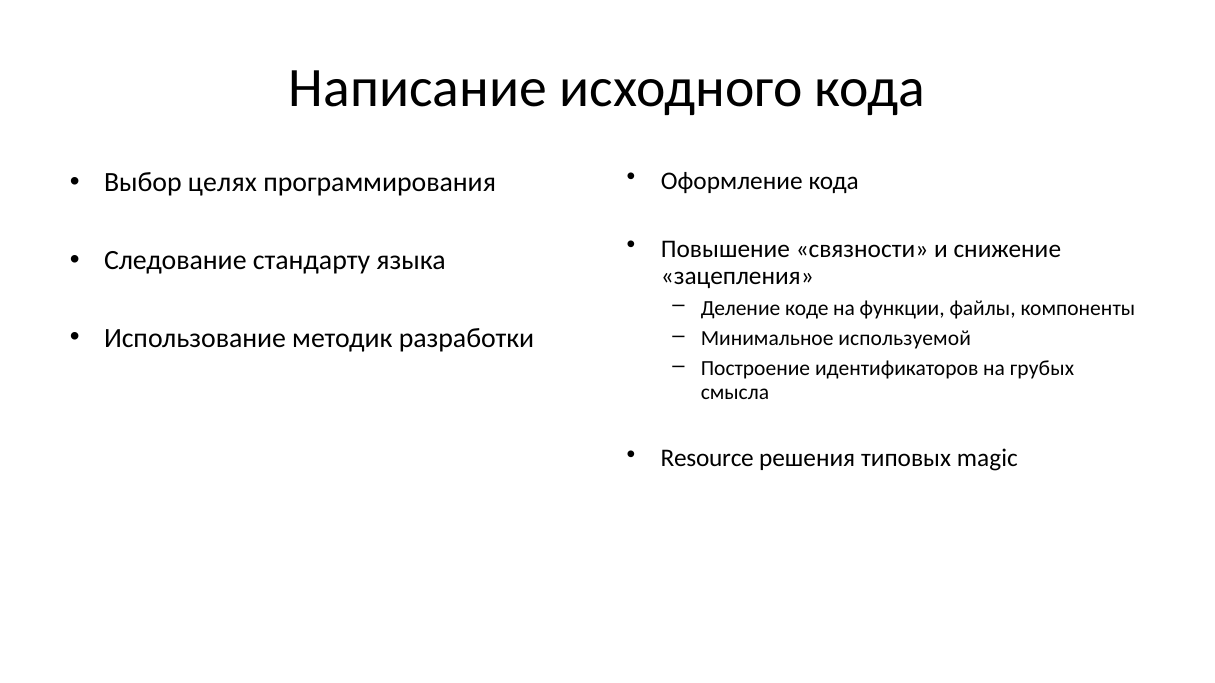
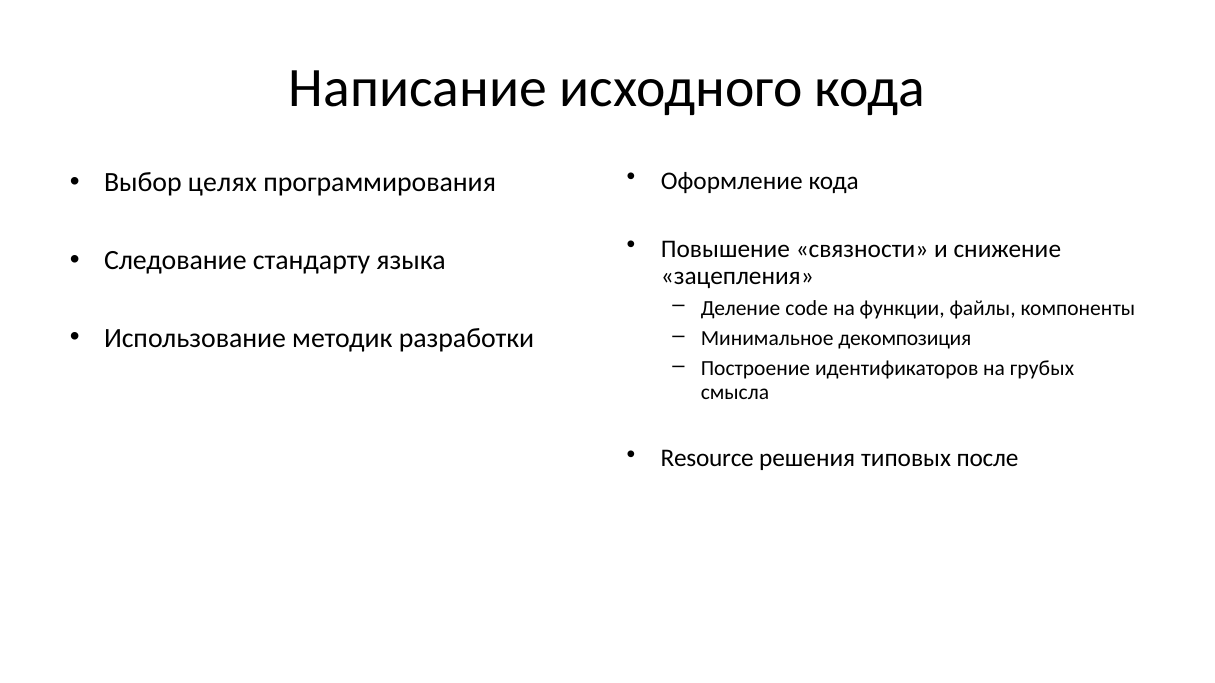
коде: коде -> code
используемой: используемой -> декомпозиция
magic: magic -> после
